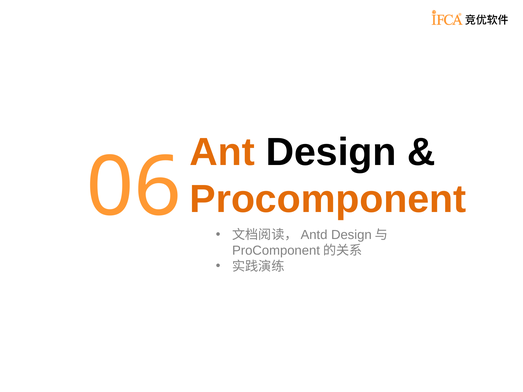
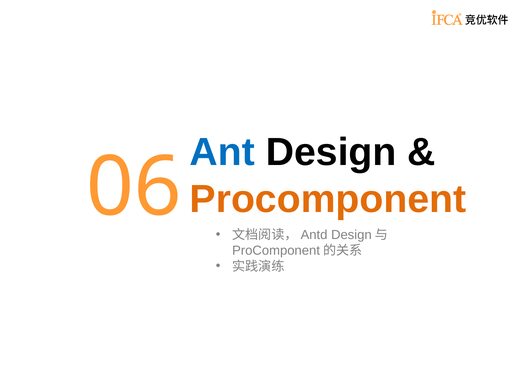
Ant colour: orange -> blue
